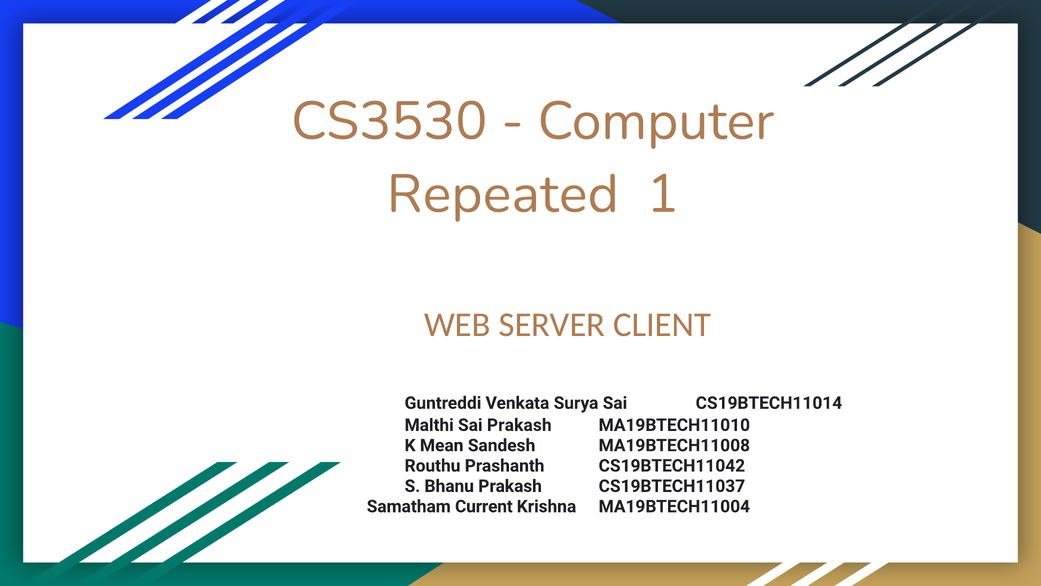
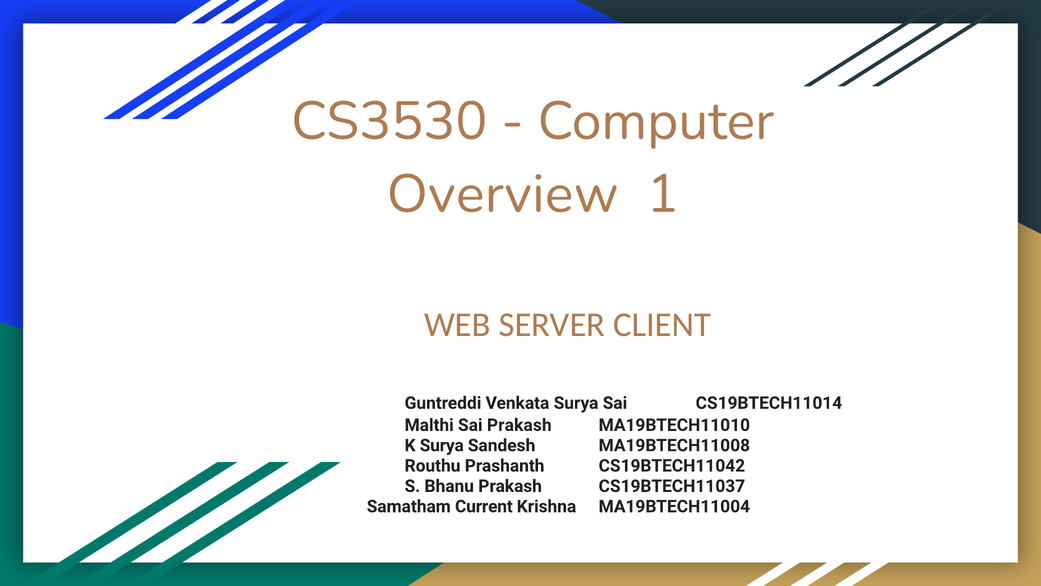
Repeated: Repeated -> Overview
K Mean: Mean -> Surya
